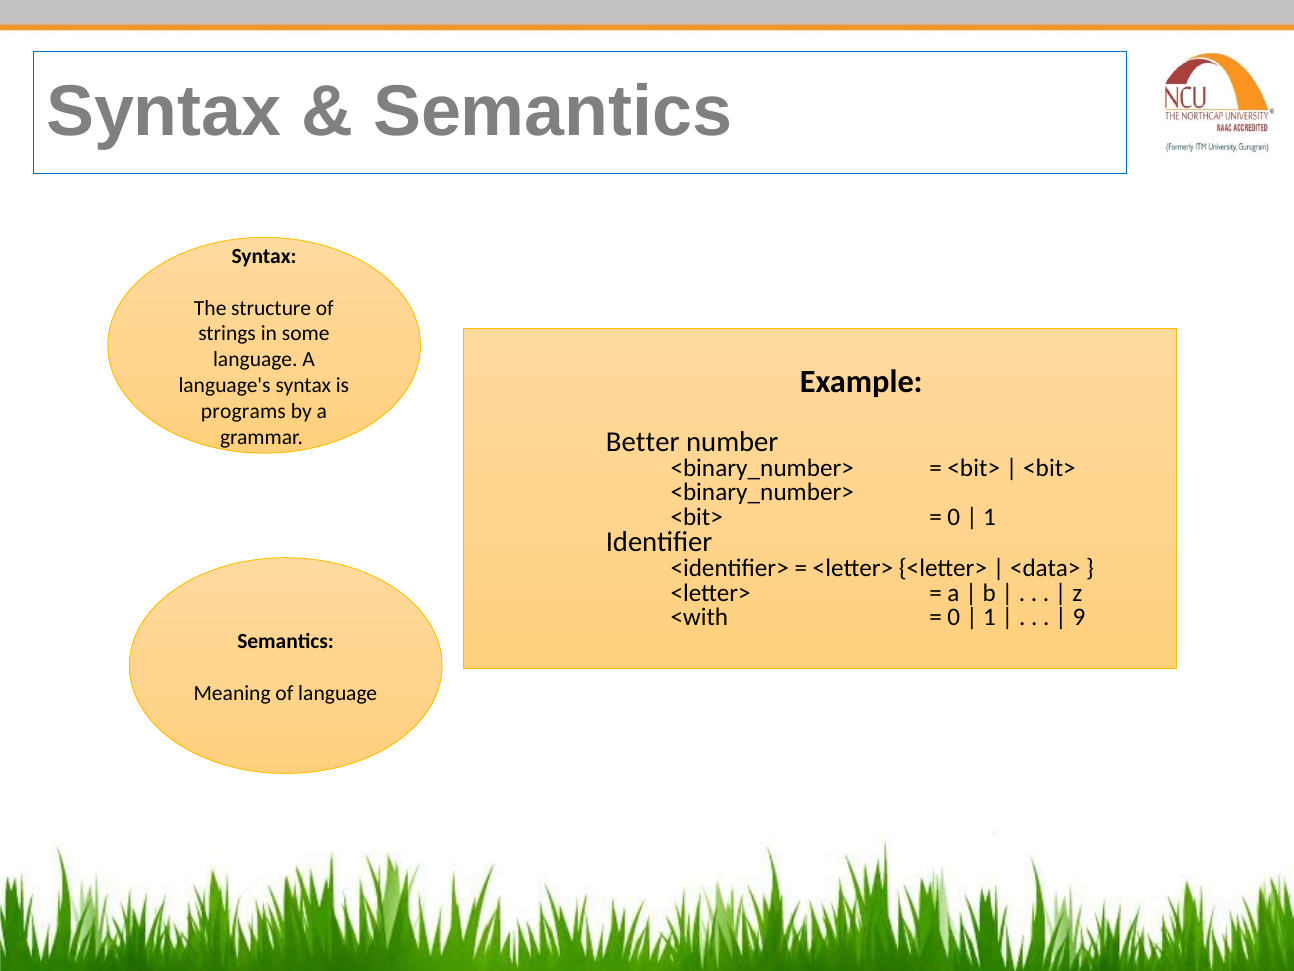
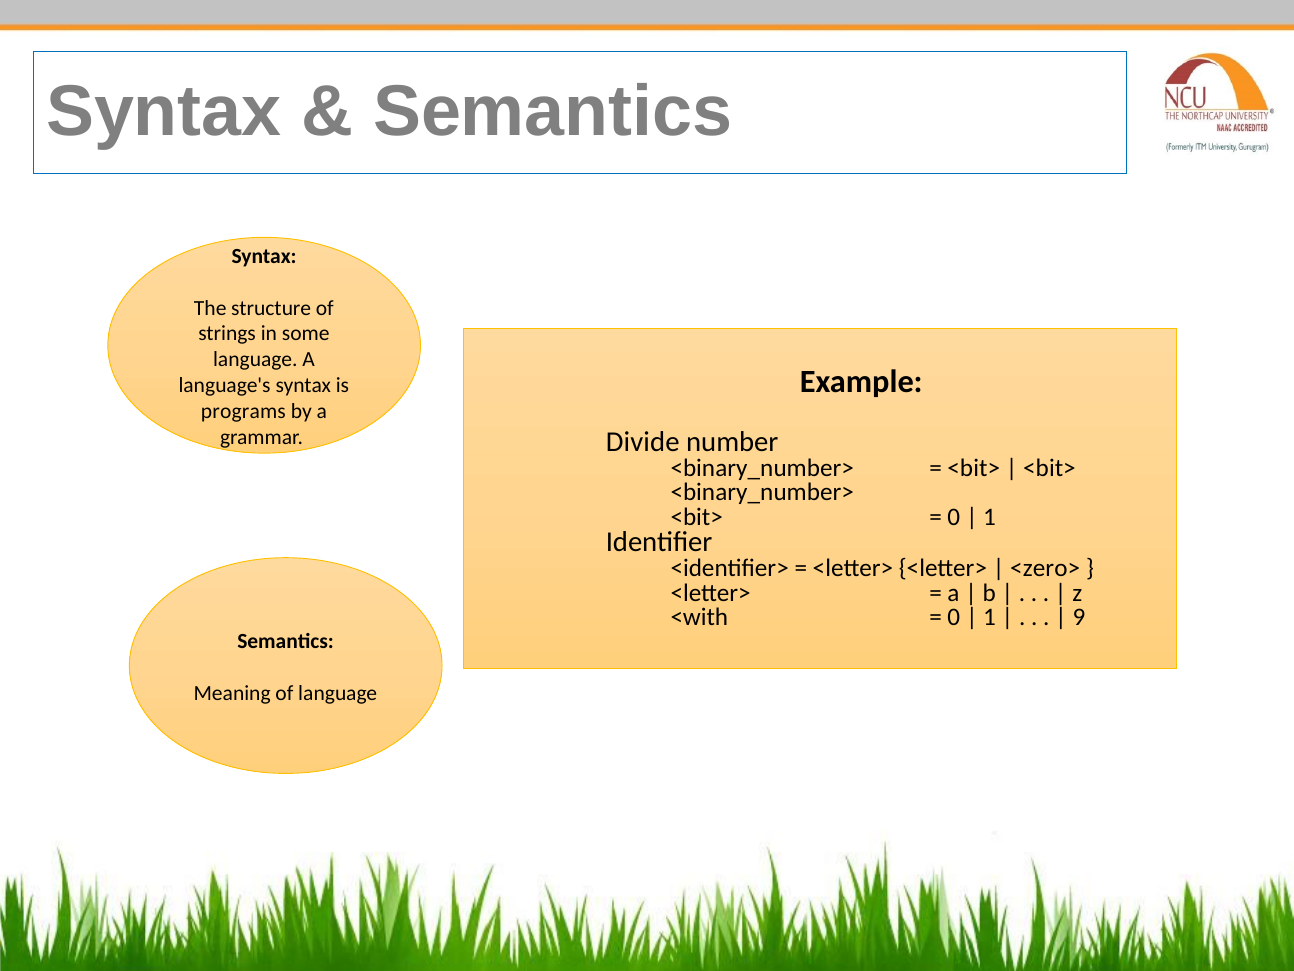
Better: Better -> Divide
<data>: <data> -> <zero>
